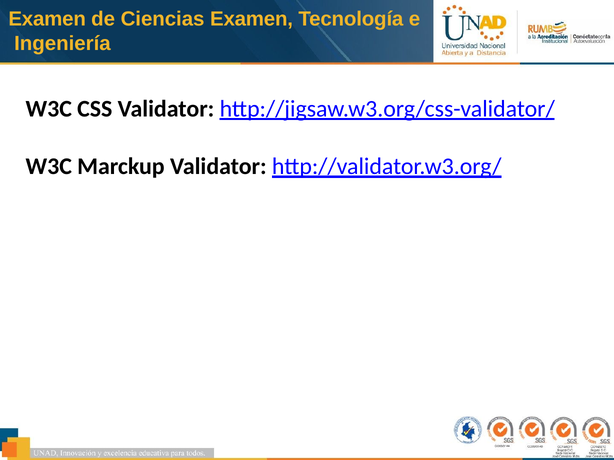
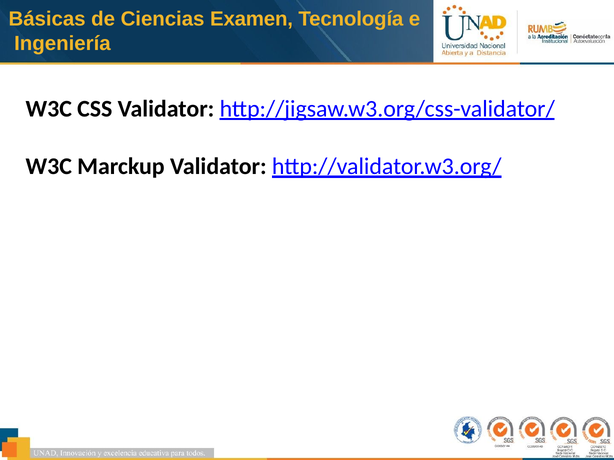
Examen at (47, 19): Examen -> Básicas
